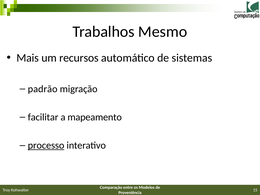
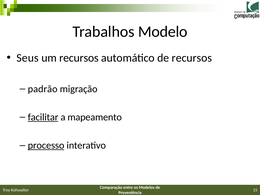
Mesmo: Mesmo -> Modelo
Mais: Mais -> Seus
de sistemas: sistemas -> recursos
facilitar underline: none -> present
